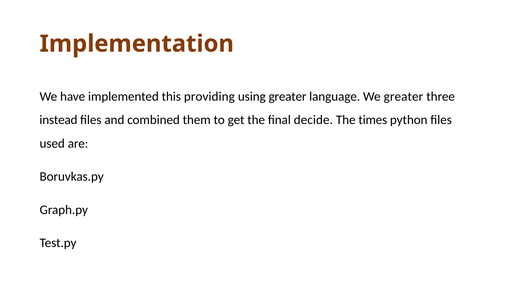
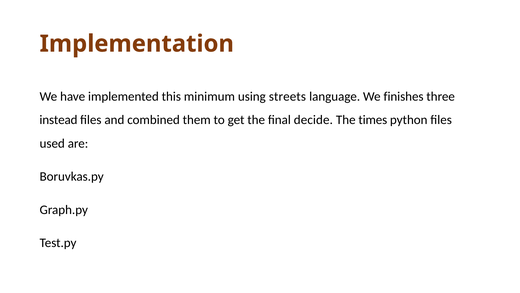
providing: providing -> minimum
using greater: greater -> streets
We greater: greater -> finishes
